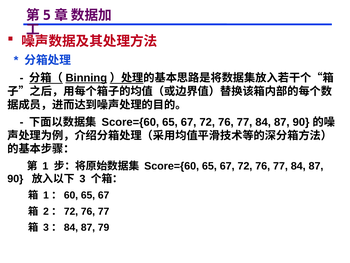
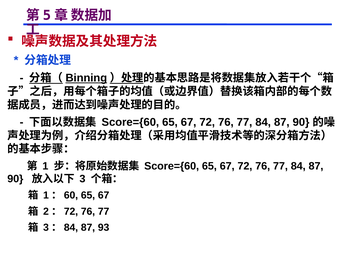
79: 79 -> 93
